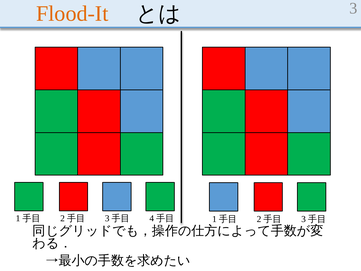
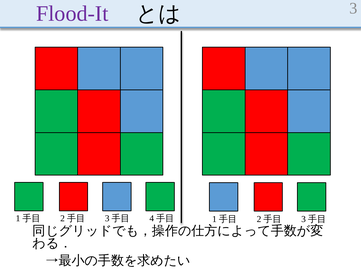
Flood-It colour: orange -> purple
